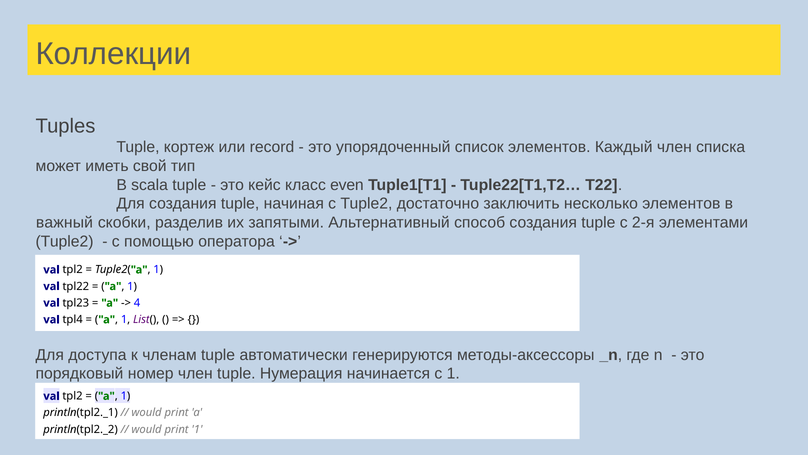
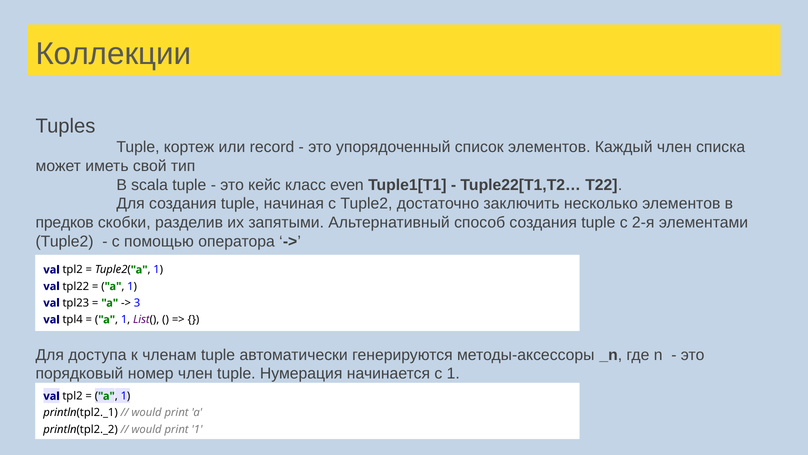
важный: важный -> предков
4: 4 -> 3
